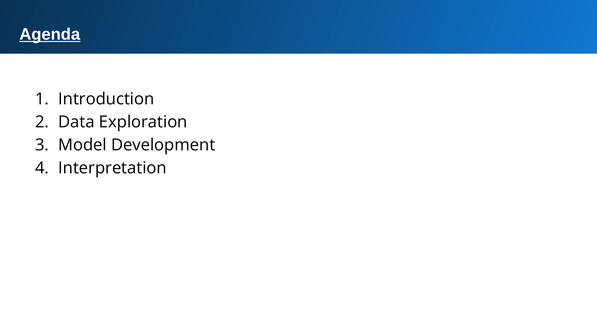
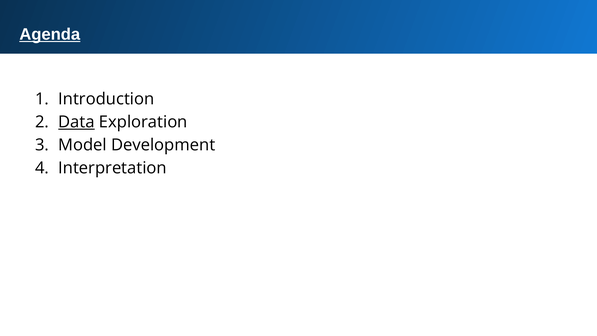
Data underline: none -> present
